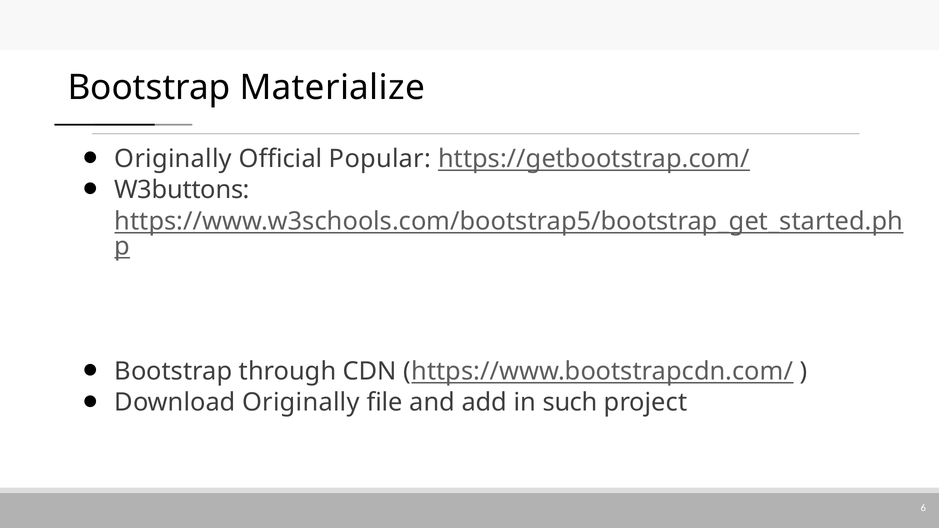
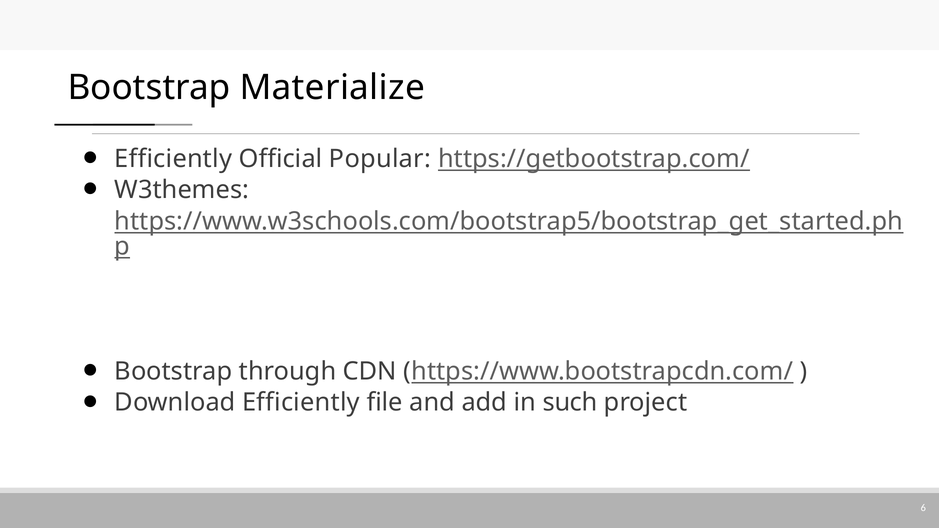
Originally at (173, 159): Originally -> Efficiently
W3buttons: W3buttons -> W3themes
Download Originally: Originally -> Efficiently
